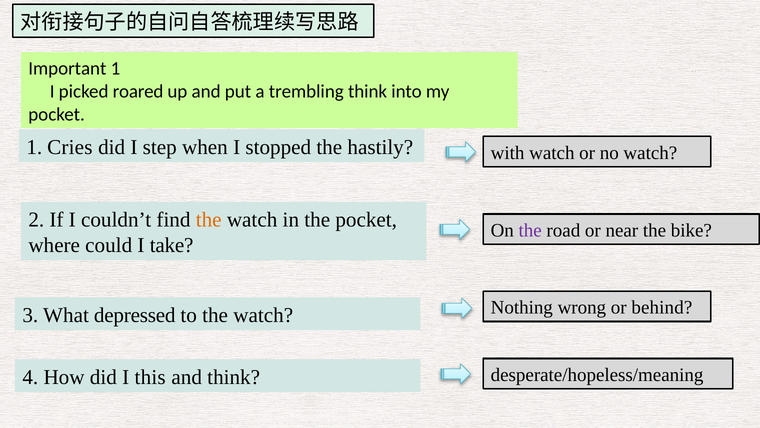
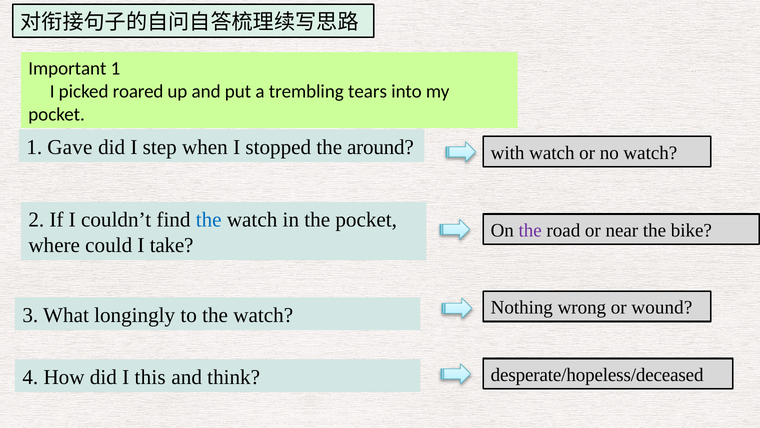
trembling think: think -> tears
Cries: Cries -> Gave
hastily: hastily -> around
the at (209, 220) colour: orange -> blue
depressed: depressed -> longingly
behind: behind -> wound
desperate/hopeless/meaning: desperate/hopeless/meaning -> desperate/hopeless/deceased
